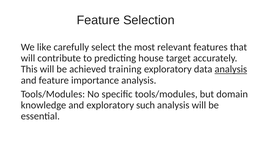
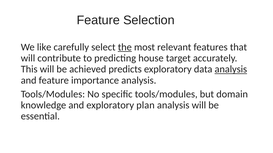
the underline: none -> present
training: training -> predicts
such: such -> plan
